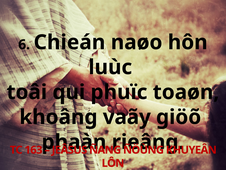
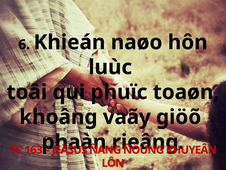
Chieán: Chieán -> Khieán
